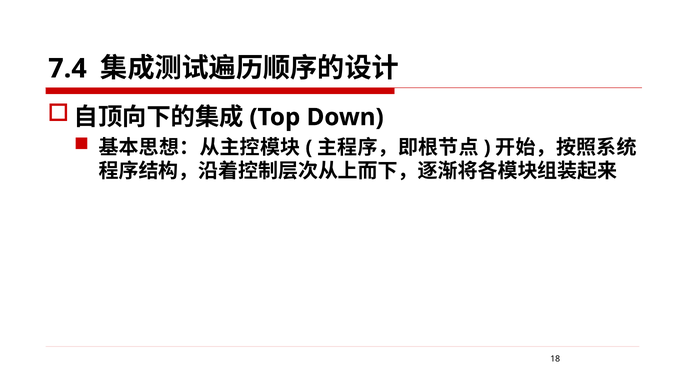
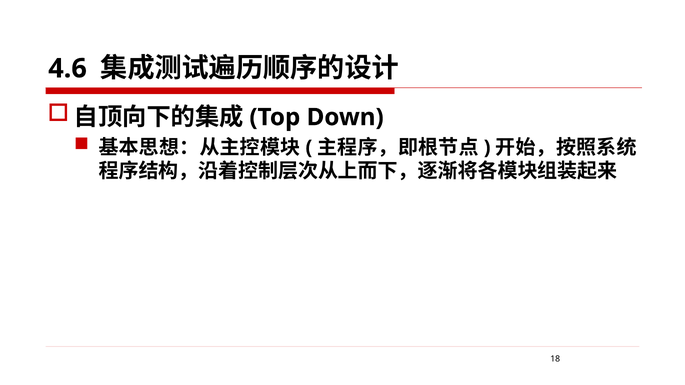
7.4: 7.4 -> 4.6
